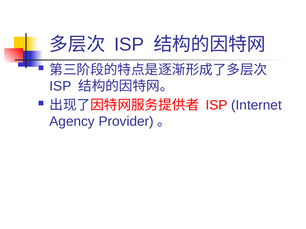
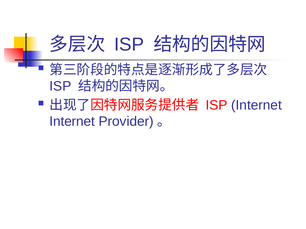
Agency at (72, 122): Agency -> Internet
